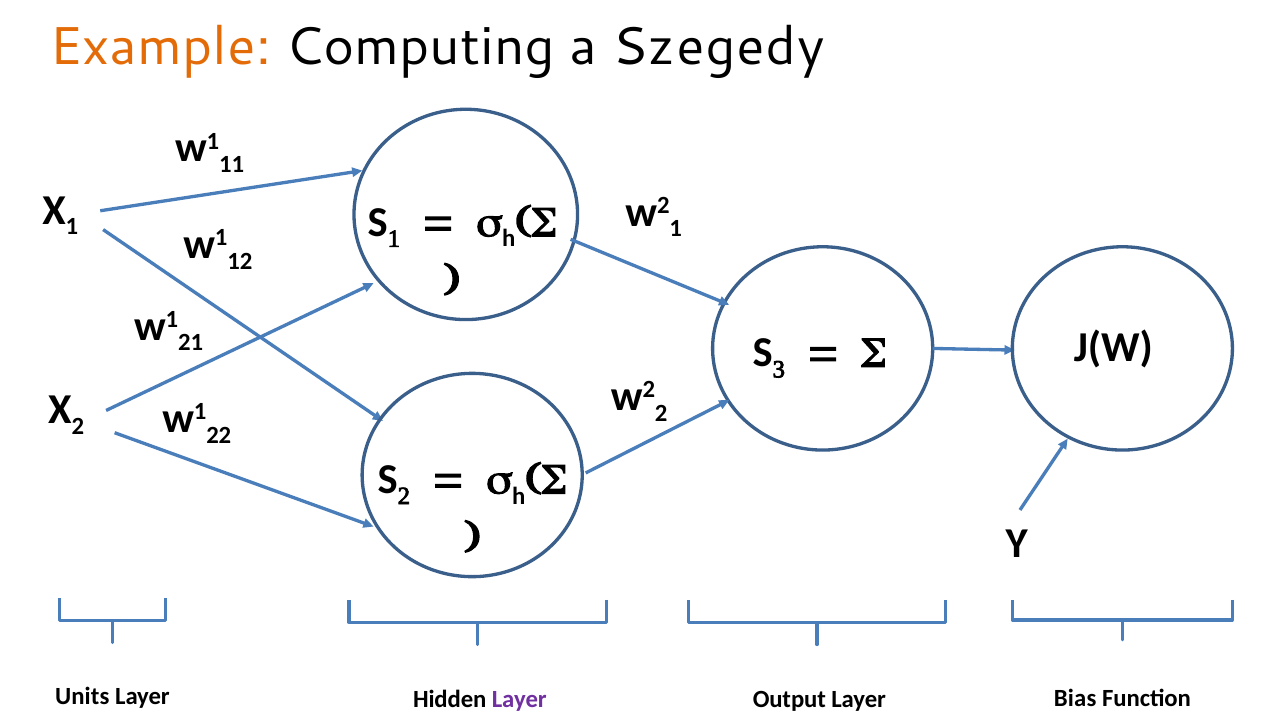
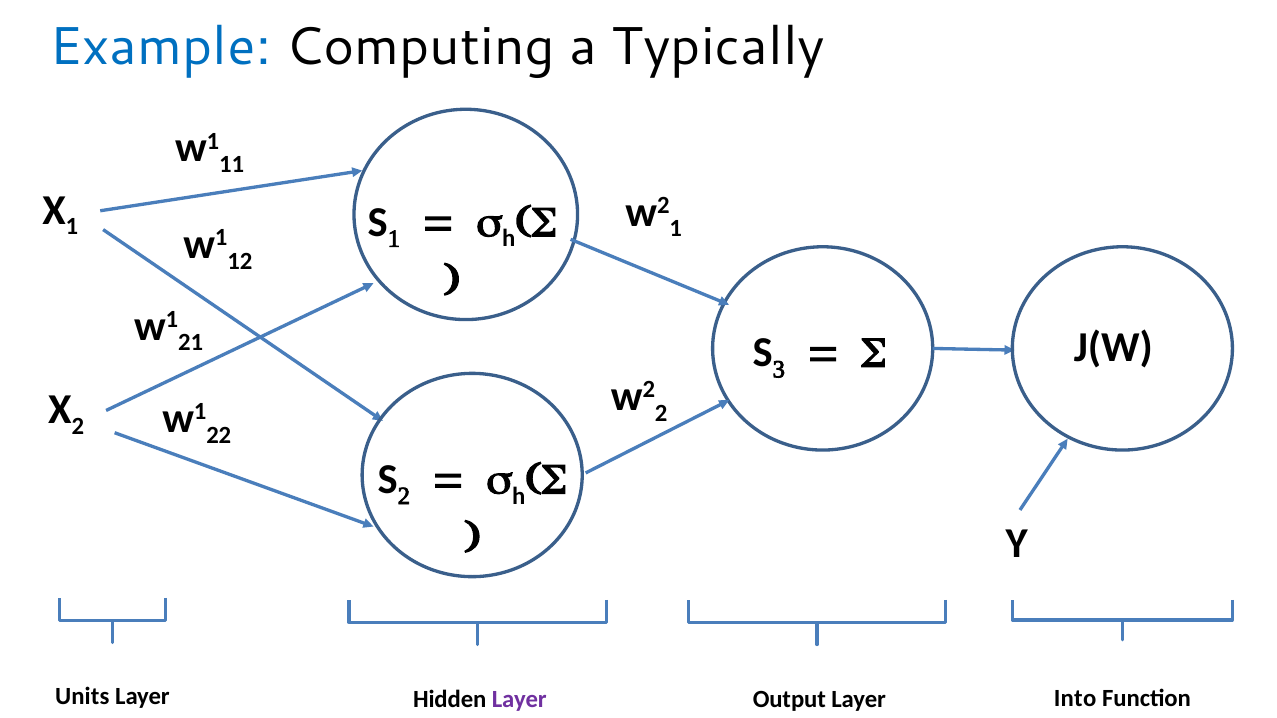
Example colour: orange -> blue
Szegedy: Szegedy -> Typically
Bias: Bias -> Into
